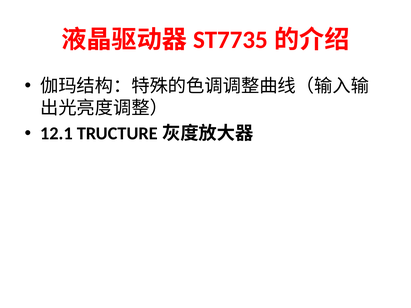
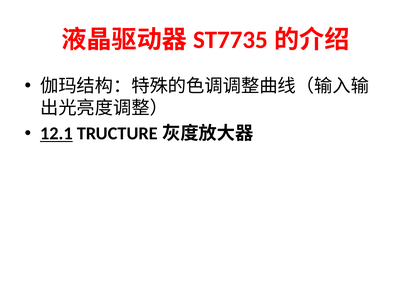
12.1 underline: none -> present
